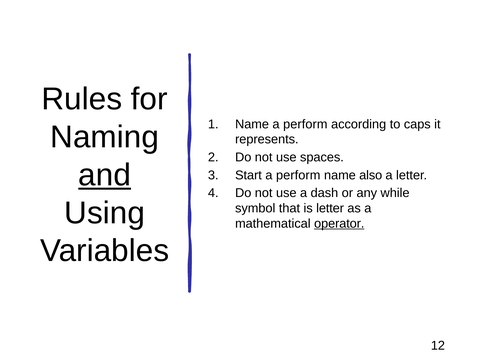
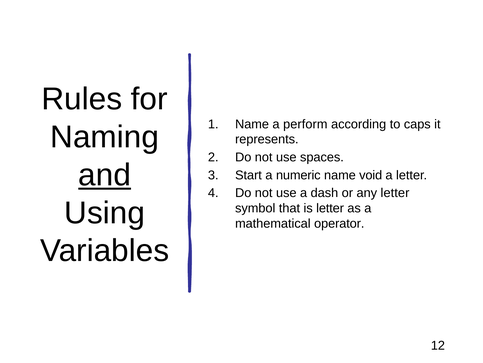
Start a perform: perform -> numeric
also: also -> void
any while: while -> letter
operator underline: present -> none
